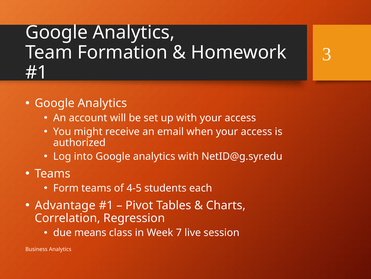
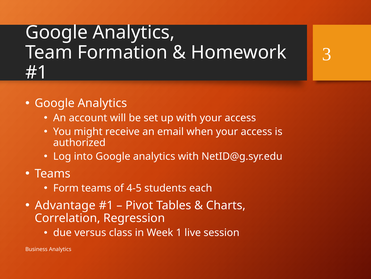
means: means -> versus
7: 7 -> 1
